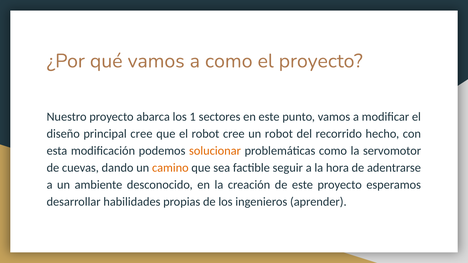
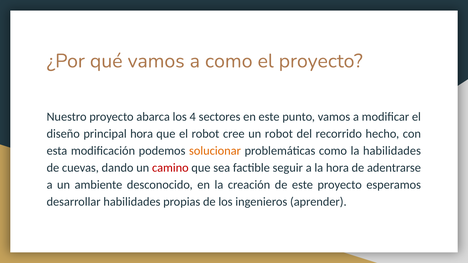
1: 1 -> 4
principal cree: cree -> hora
la servomotor: servomotor -> habilidades
camino colour: orange -> red
